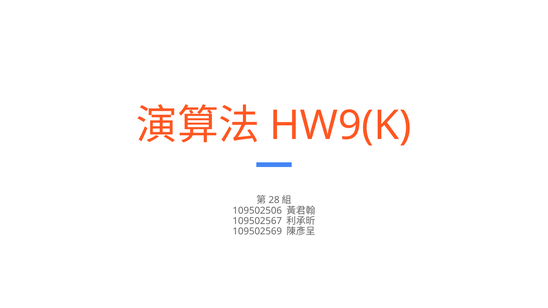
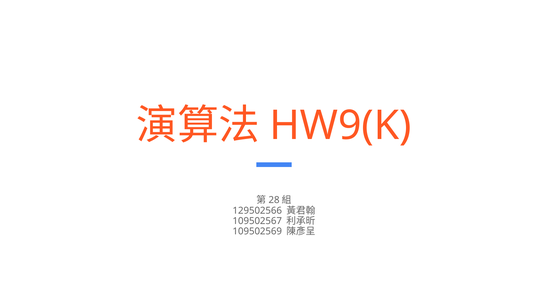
109502506: 109502506 -> 129502566
